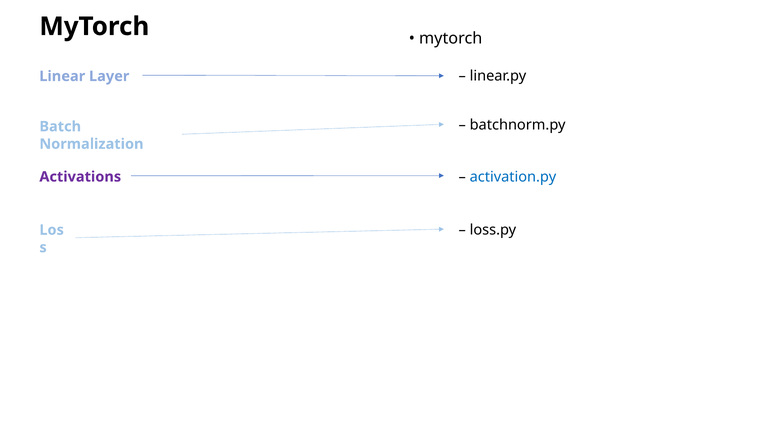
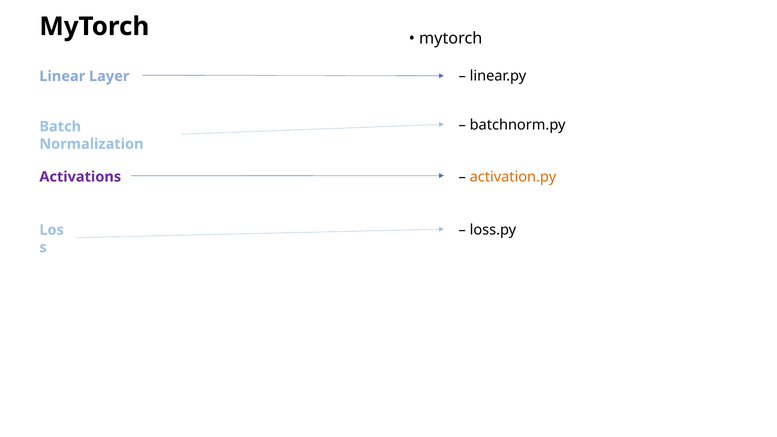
activation.py colour: blue -> orange
